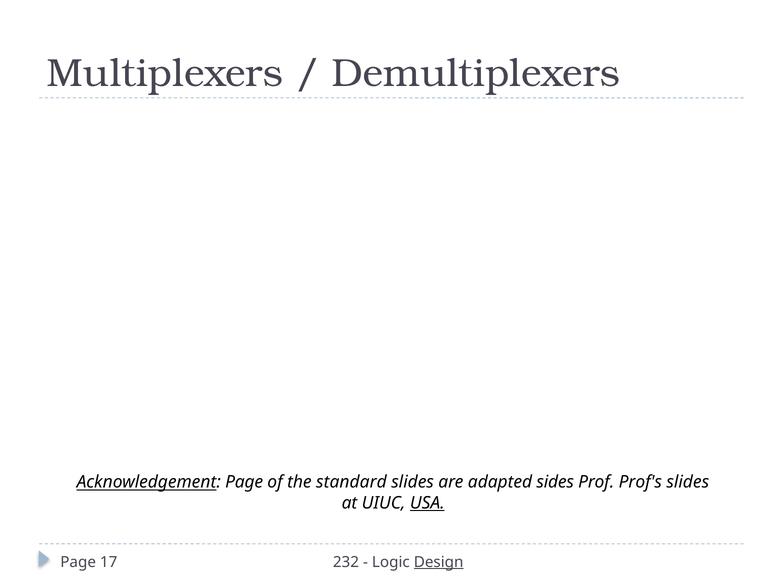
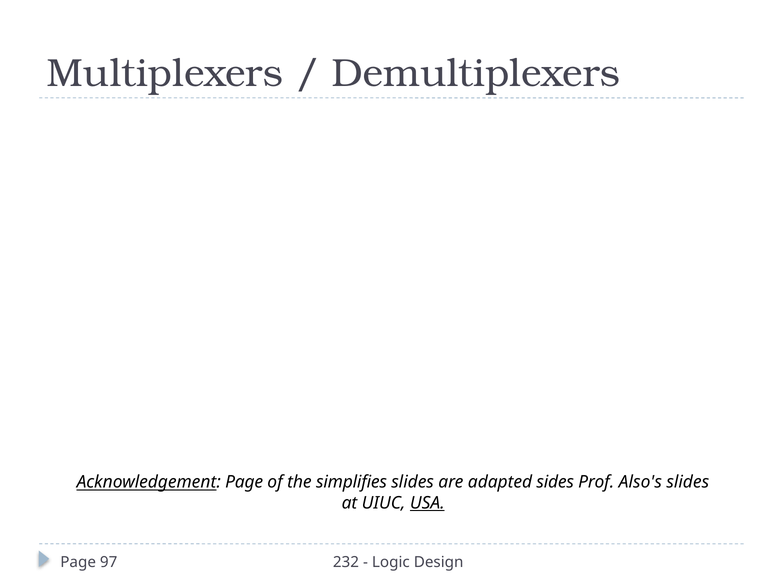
standard: standard -> simplifies
Prof's: Prof's -> Also's
17: 17 -> 97
Design underline: present -> none
